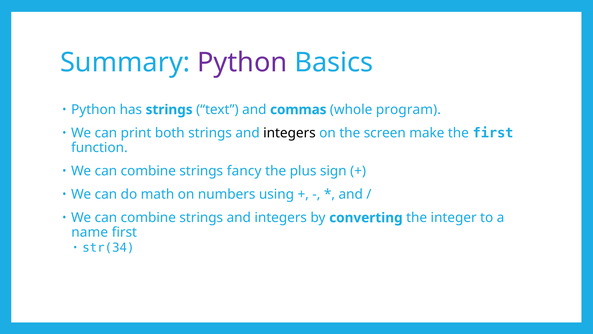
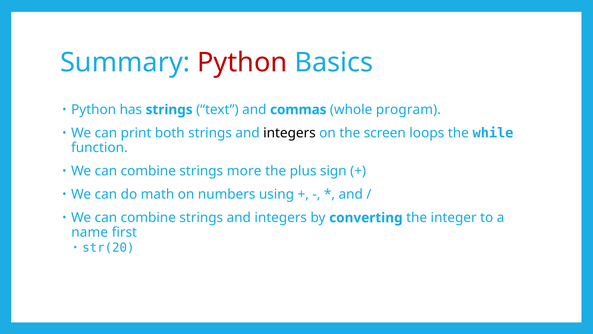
Python at (242, 62) colour: purple -> red
make: make -> loops
the first: first -> while
fancy: fancy -> more
str(34: str(34 -> str(20
